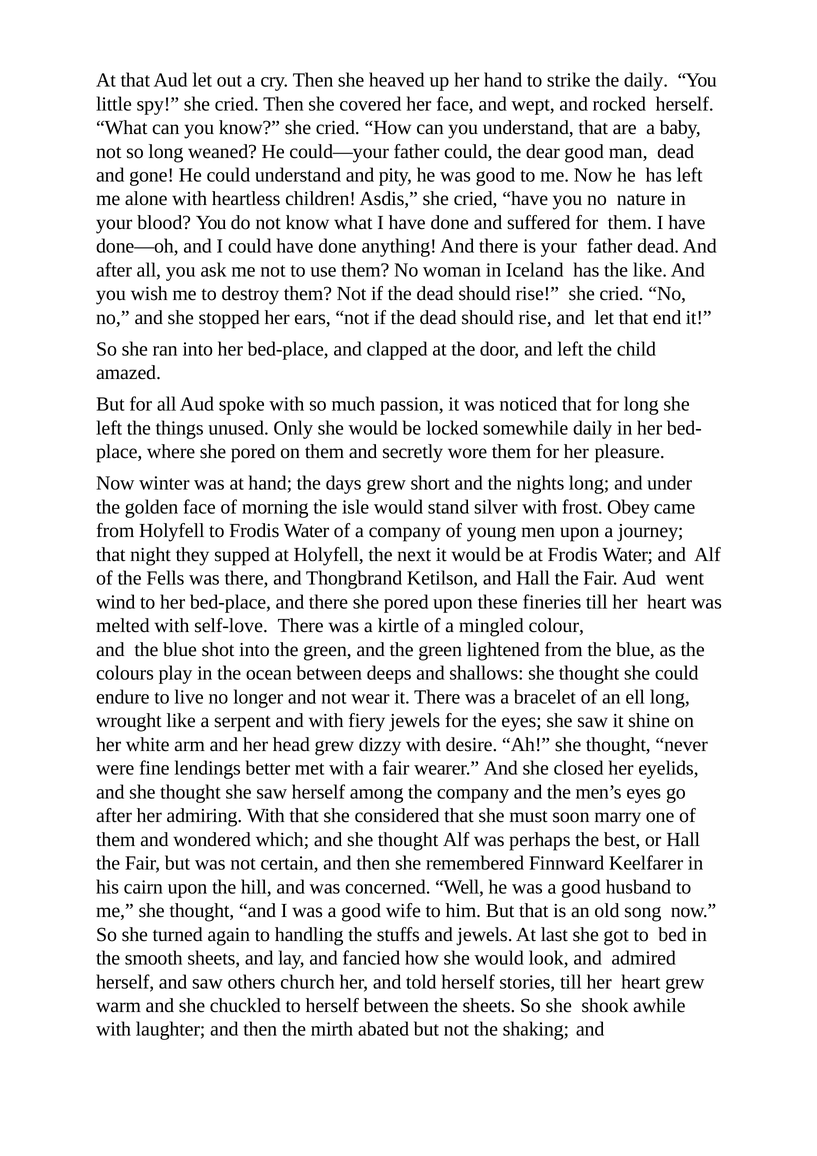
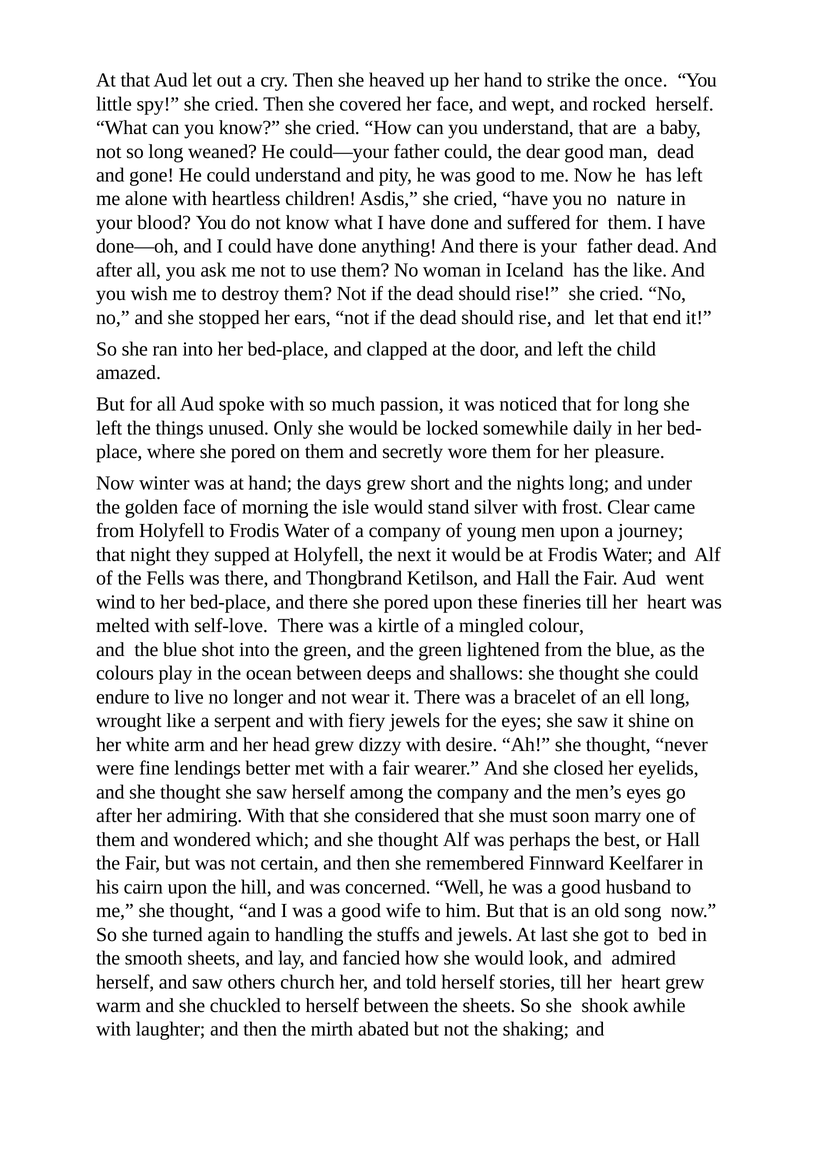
the daily: daily -> once
Obey: Obey -> Clear
